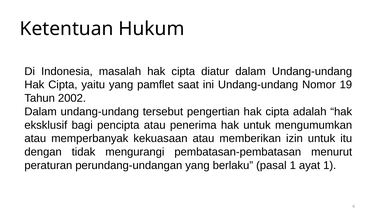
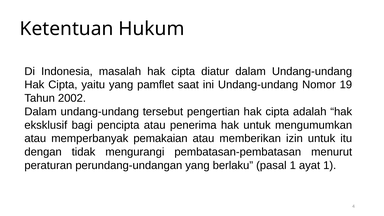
kekuasaan: kekuasaan -> pemakaian
